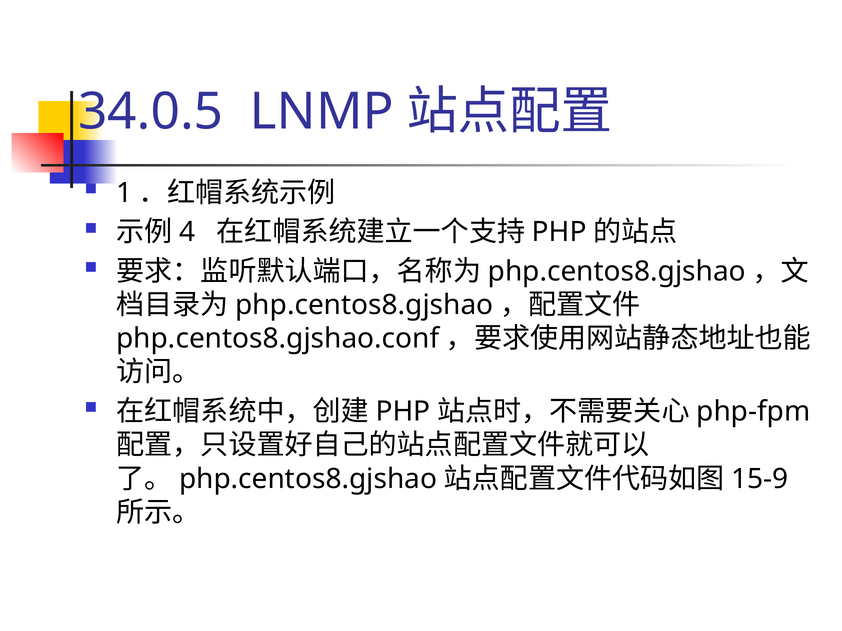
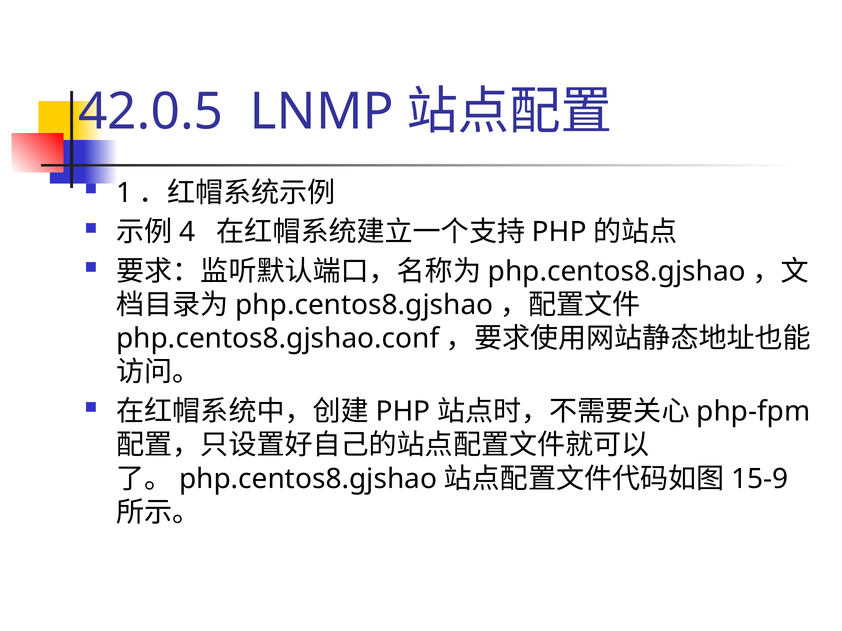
34.0.5: 34.0.5 -> 42.0.5
